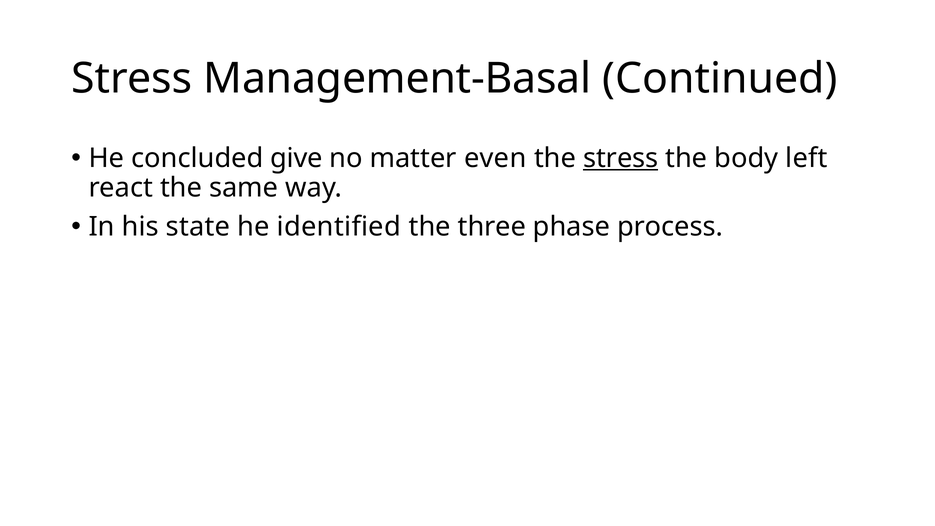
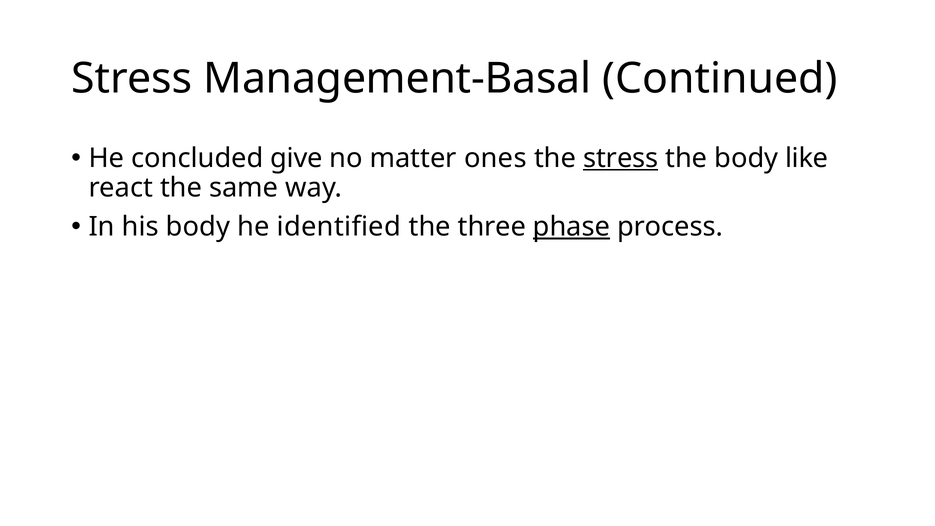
even: even -> ones
left: left -> like
his state: state -> body
phase underline: none -> present
